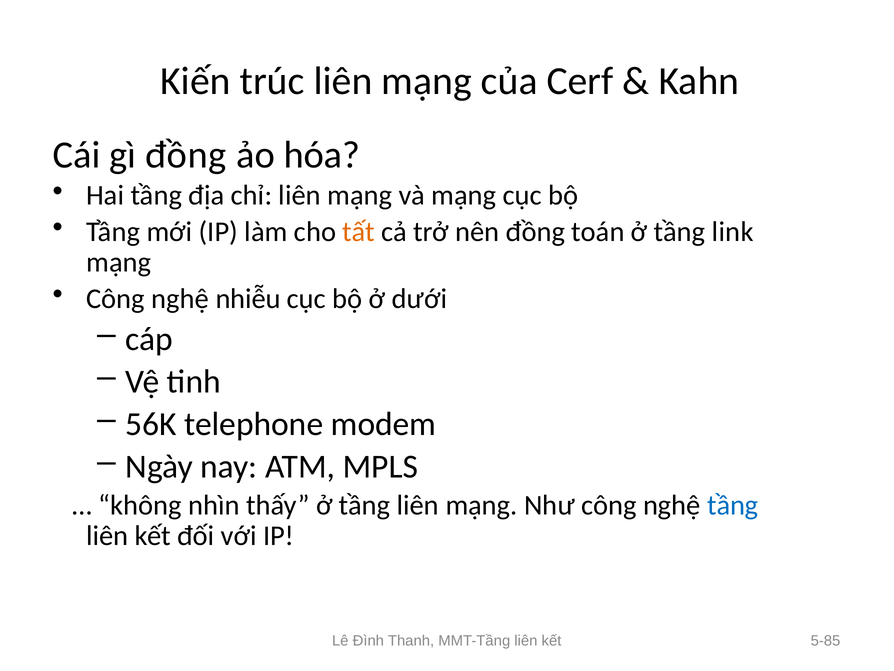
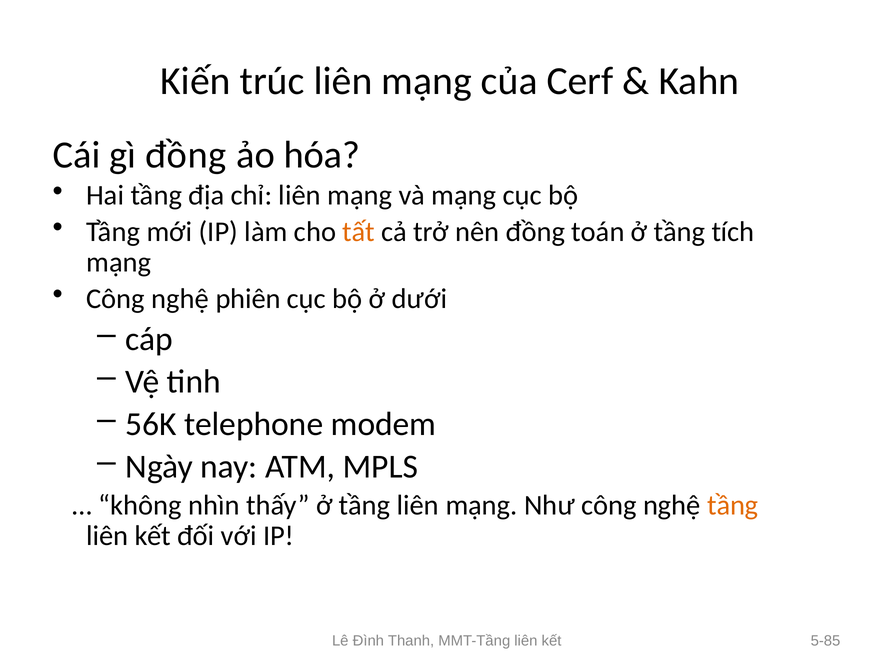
link: link -> tích
nhiễu: nhiễu -> phiên
tầng at (733, 505) colour: blue -> orange
